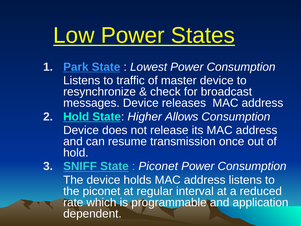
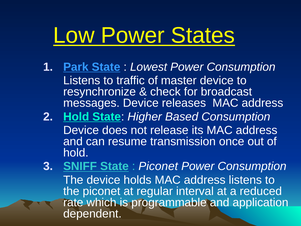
Allows: Allows -> Based
